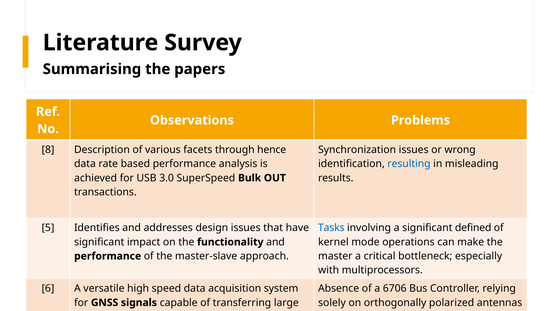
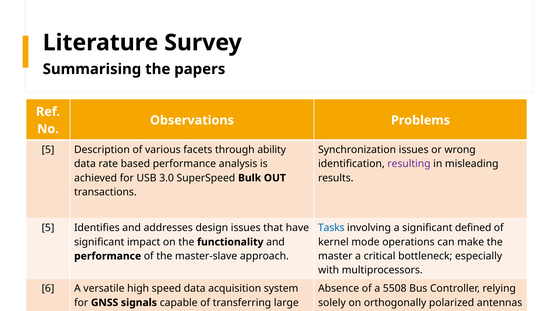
8 at (48, 150): 8 -> 5
hence: hence -> ability
resulting colour: blue -> purple
6706: 6706 -> 5508
